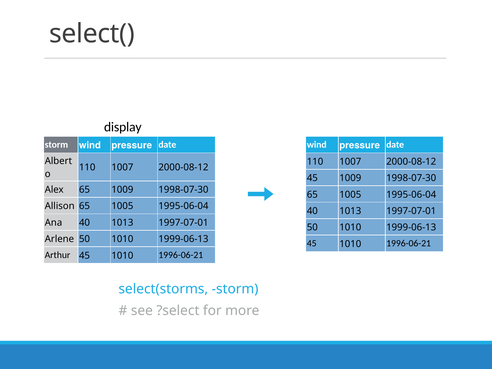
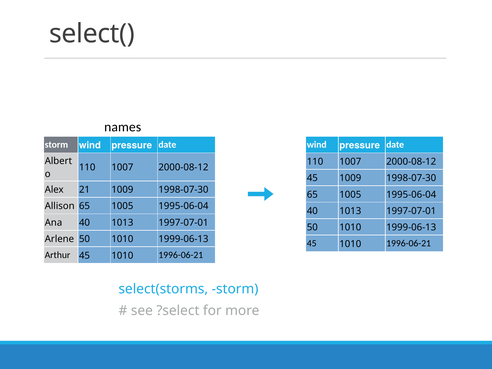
display: display -> names
Alex 65: 65 -> 21
